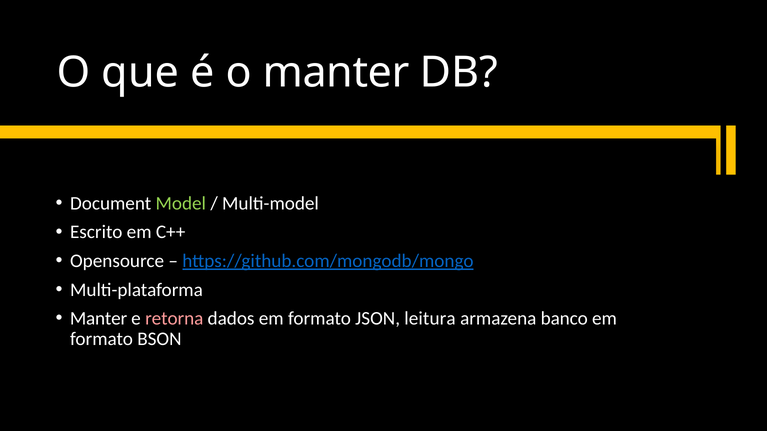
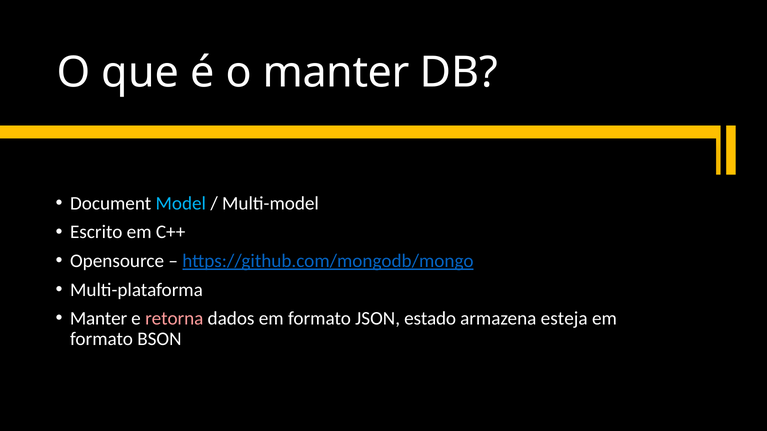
Model colour: light green -> light blue
leitura: leitura -> estado
banco: banco -> esteja
